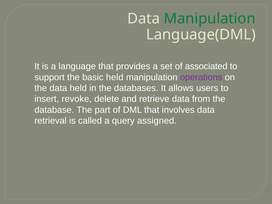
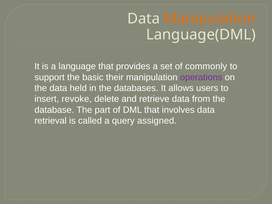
Manipulation at (210, 19) colour: green -> orange
associated: associated -> commonly
basic held: held -> their
